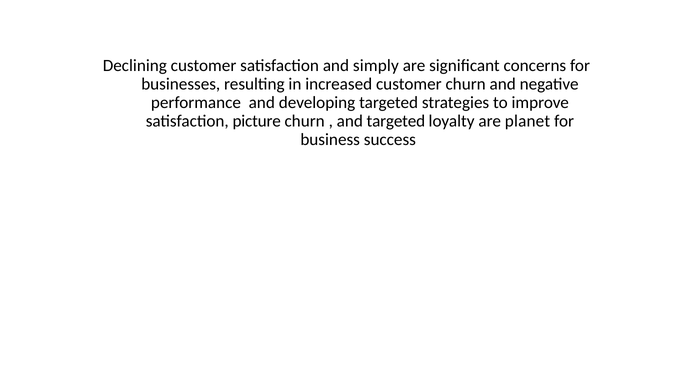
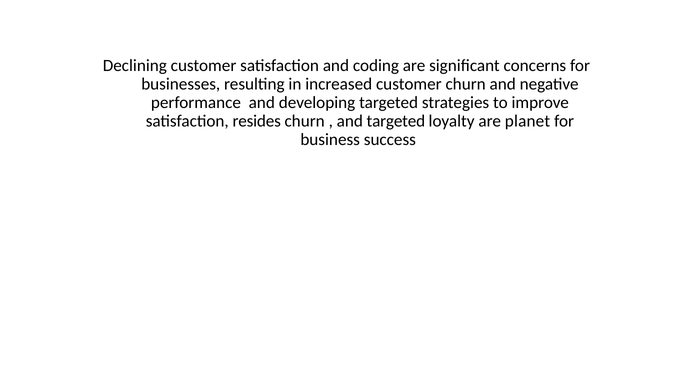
simply: simply -> coding
picture: picture -> resides
